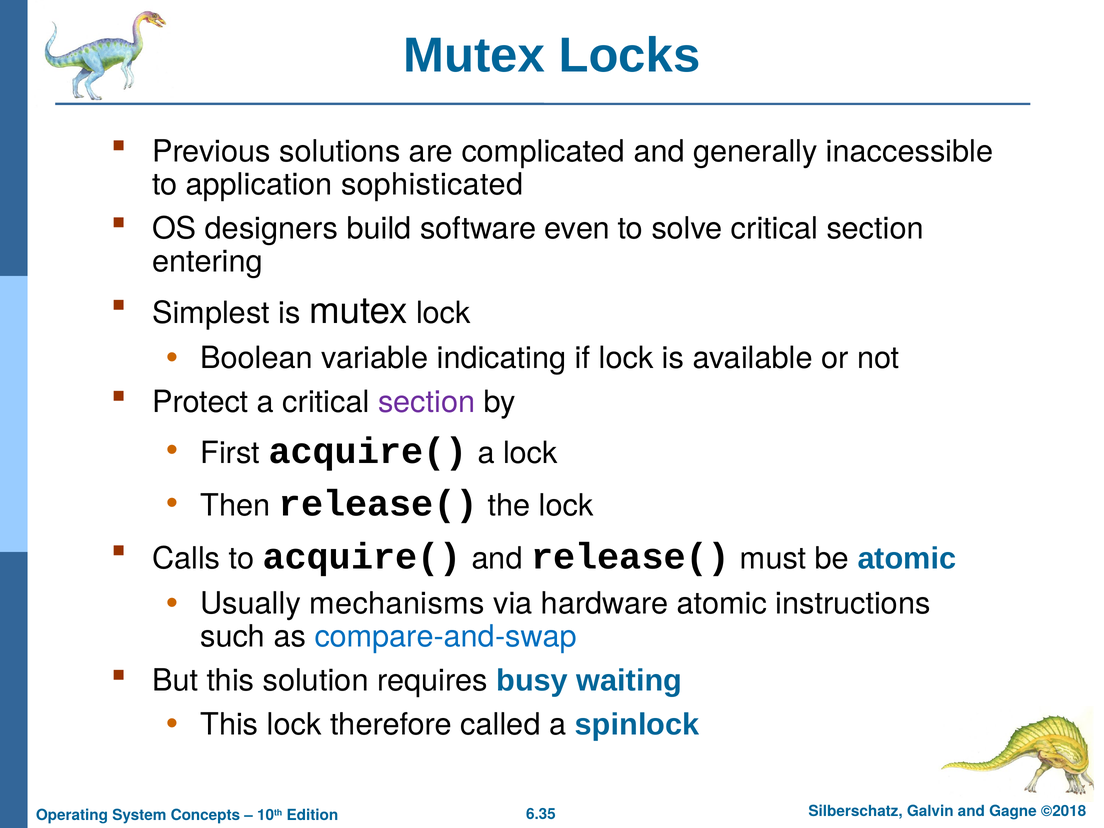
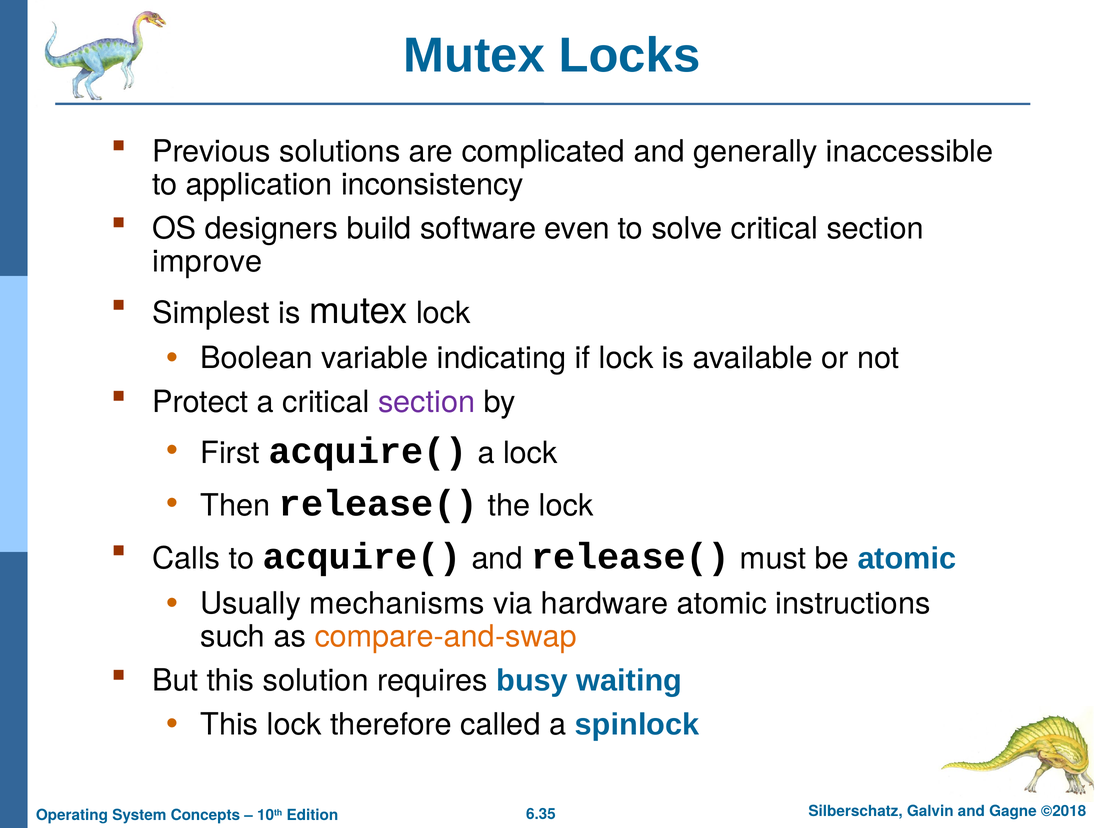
sophisticated: sophisticated -> inconsistency
entering: entering -> improve
compare-and-swap colour: blue -> orange
